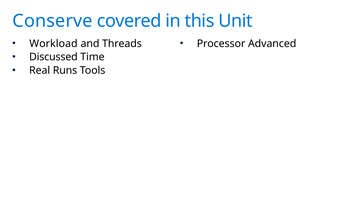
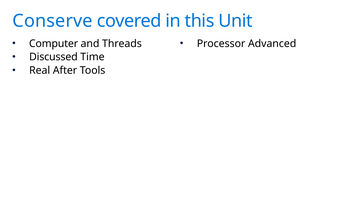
Workload: Workload -> Computer
Runs: Runs -> After
